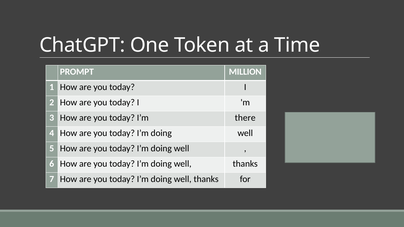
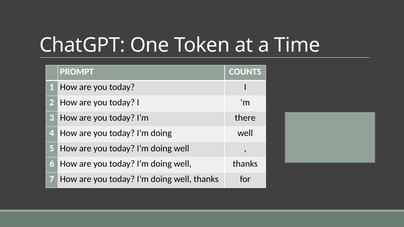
MILLION: MILLION -> COUNTS
